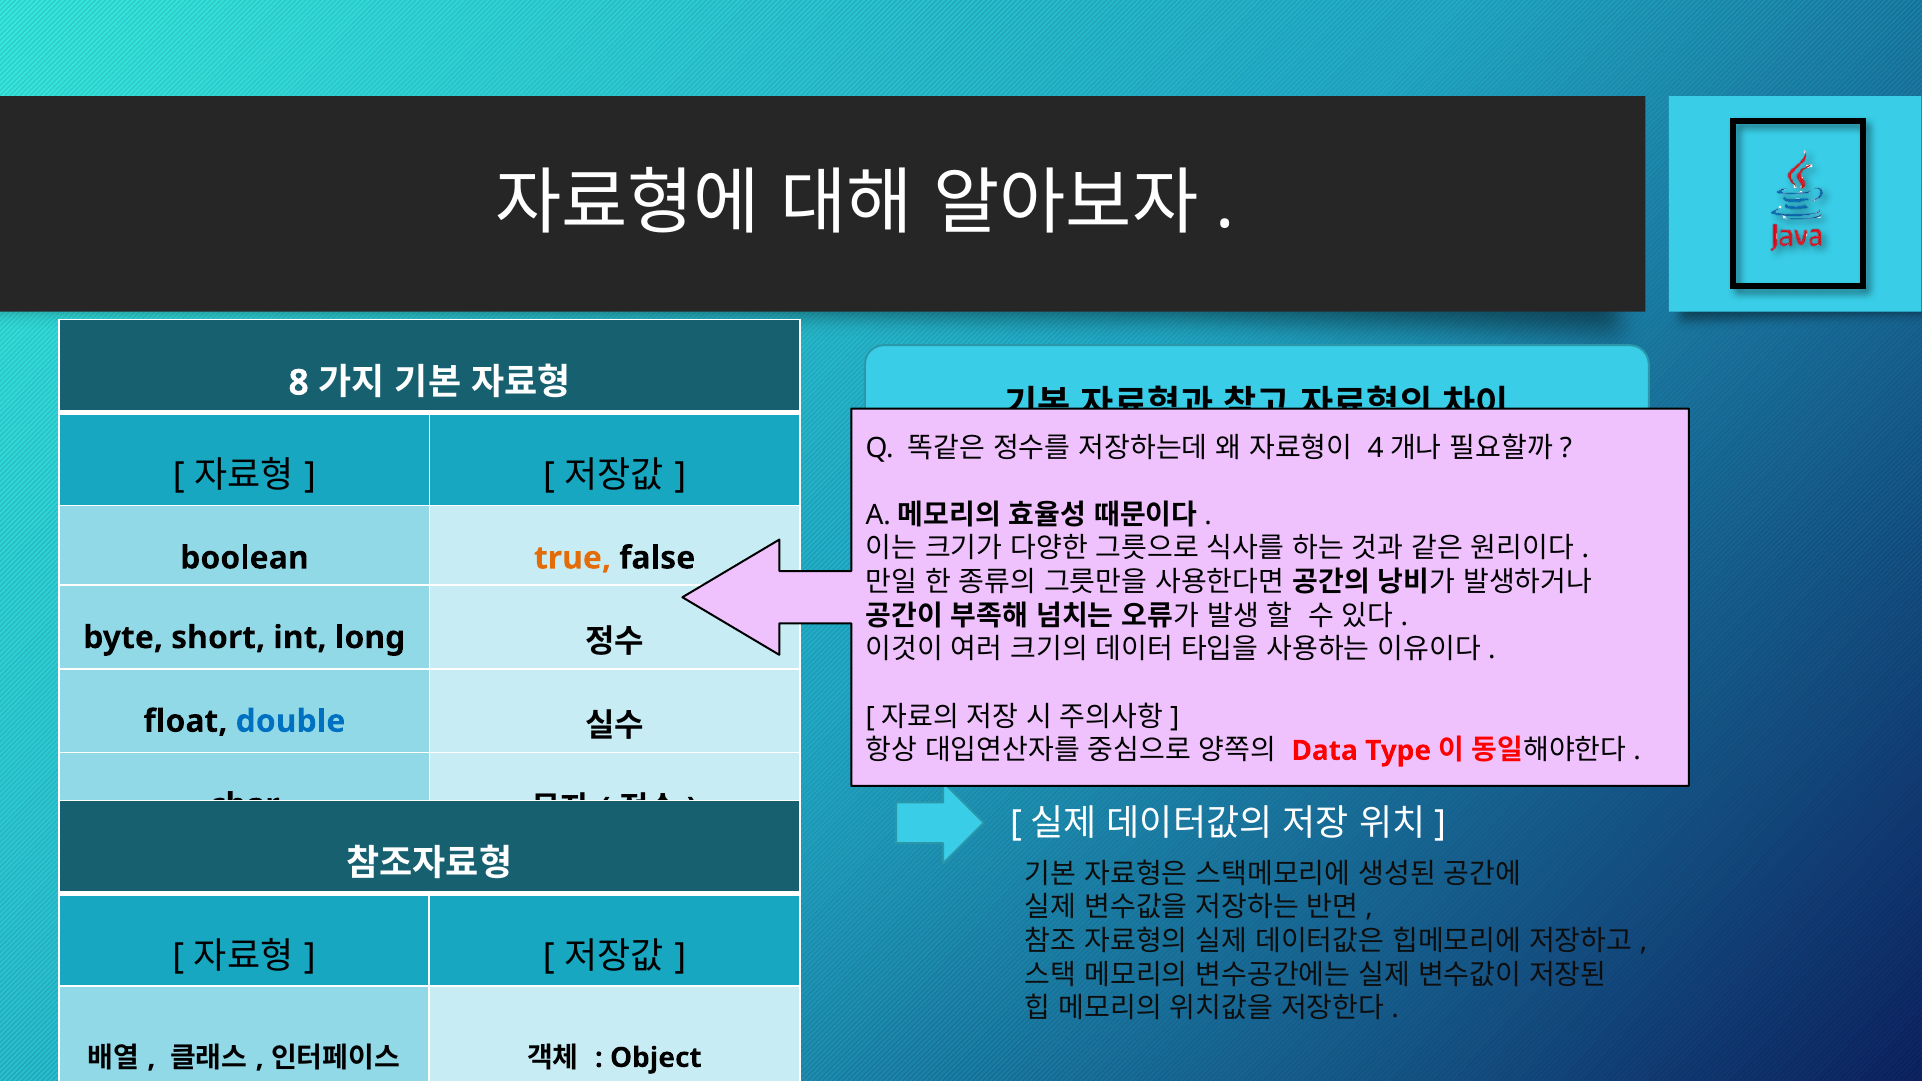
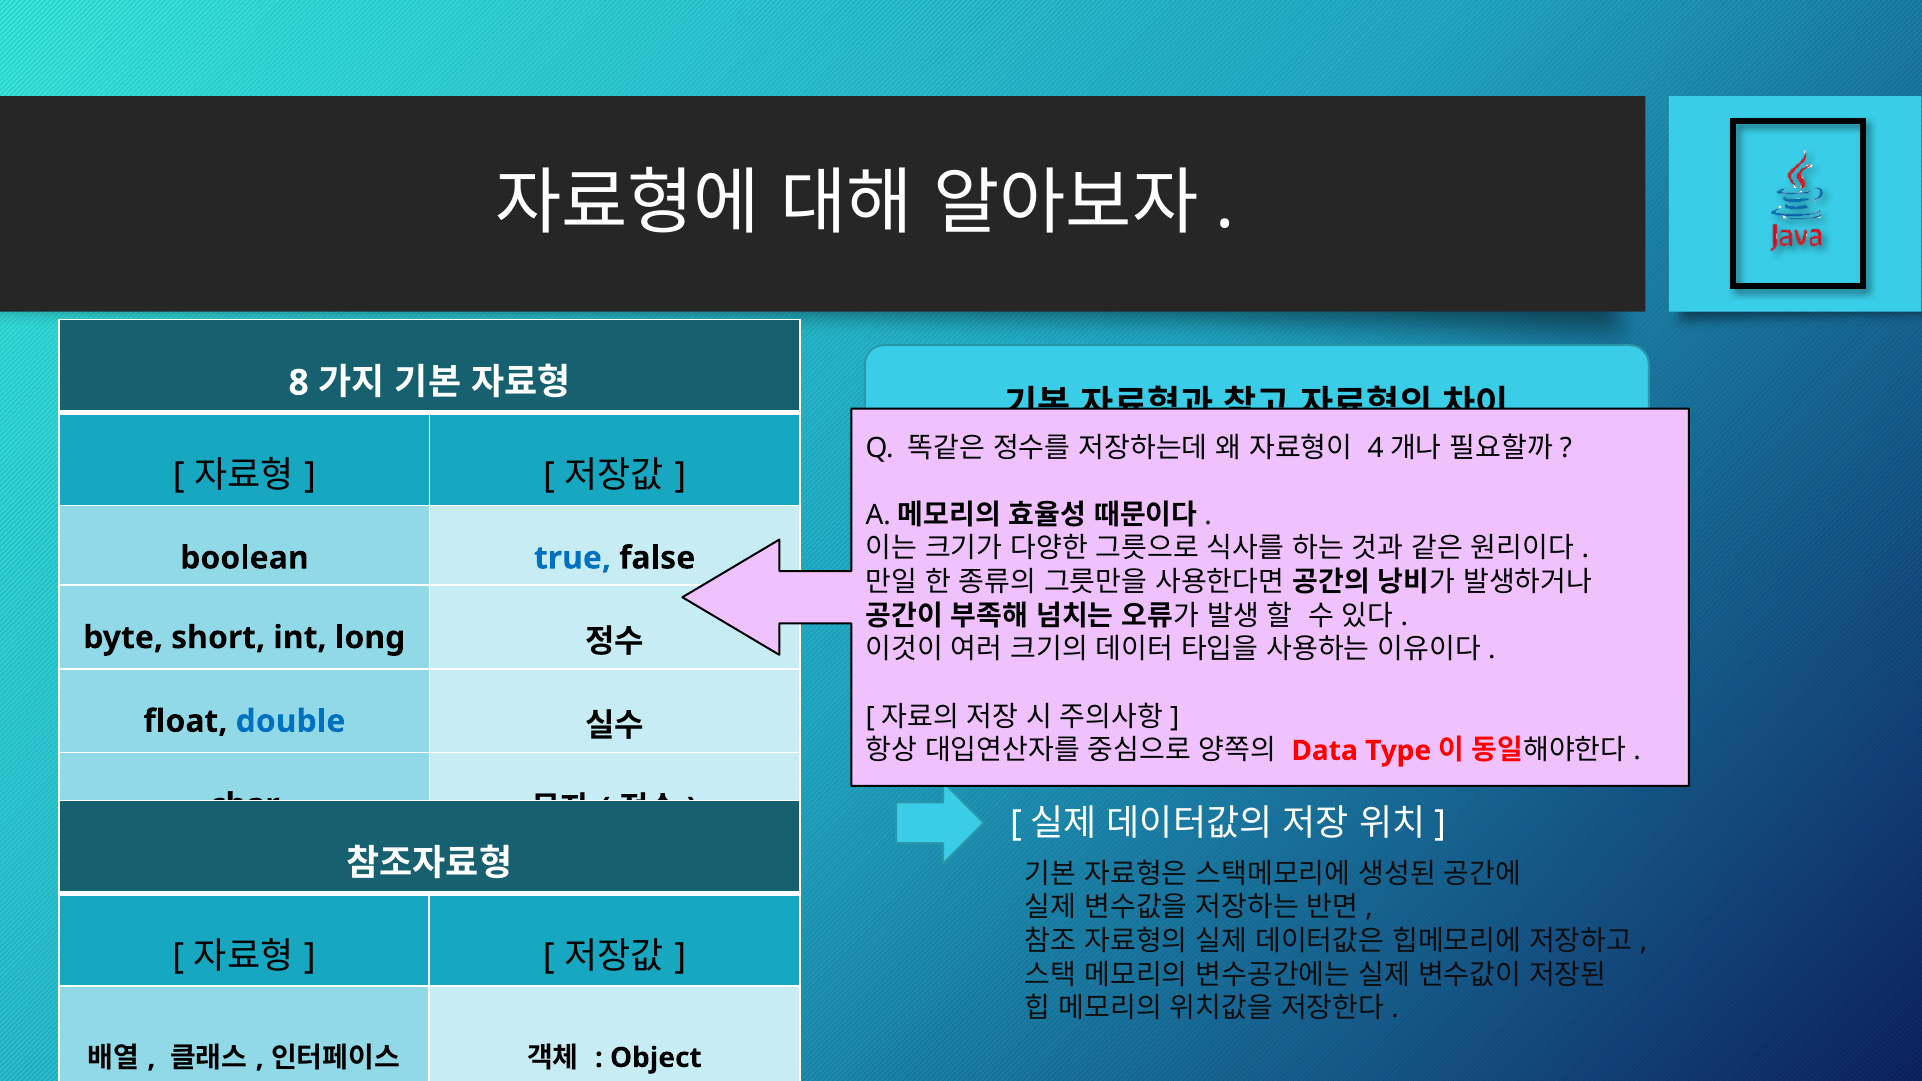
true colour: orange -> blue
